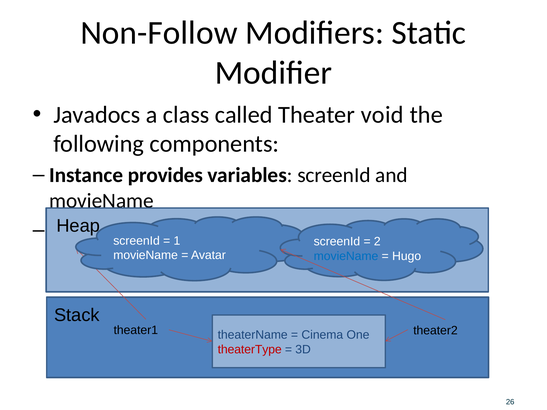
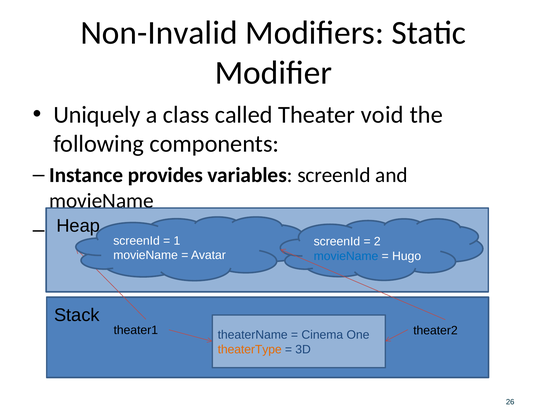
Non-Follow: Non-Follow -> Non-Invalid
Javadocs: Javadocs -> Uniquely
theaterType at (250, 350) colour: red -> orange
